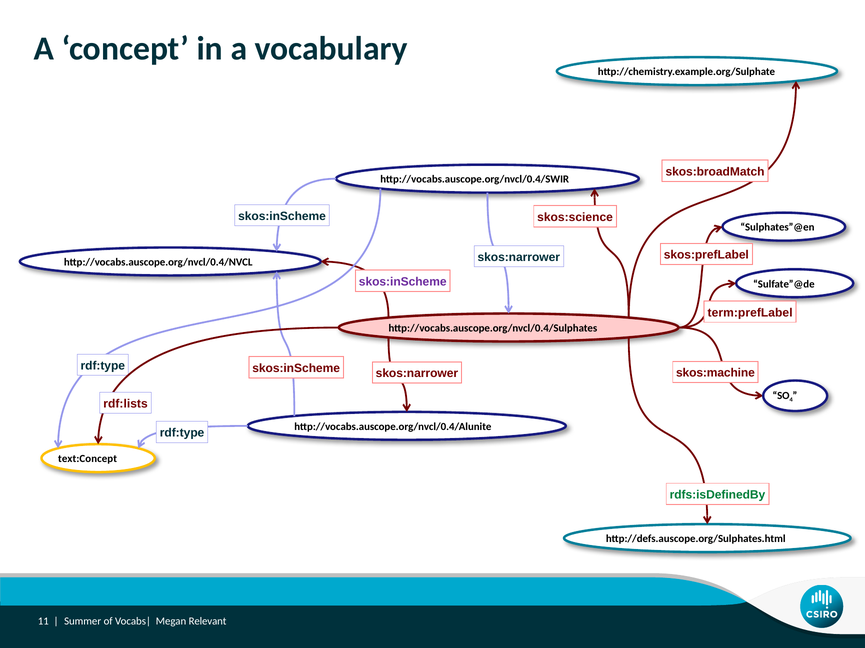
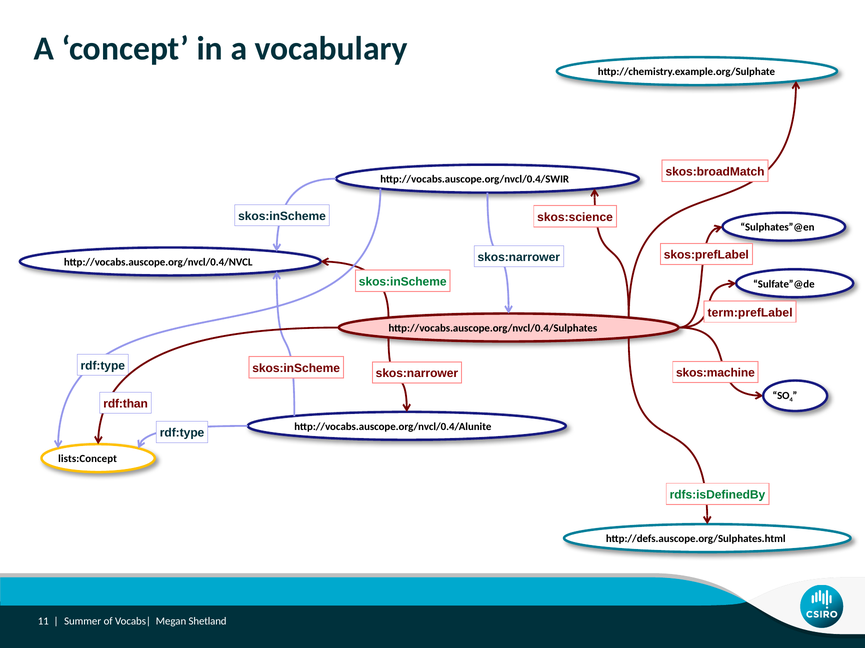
skos:inScheme at (403, 282) colour: purple -> green
rdf:lists: rdf:lists -> rdf:than
text:Concept: text:Concept -> lists:Concept
Relevant: Relevant -> Shetland
